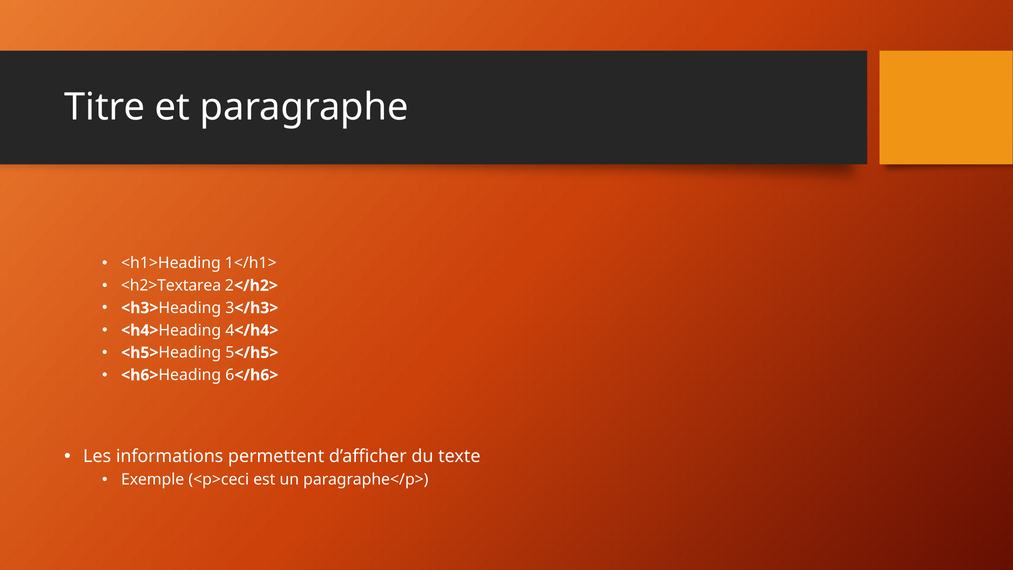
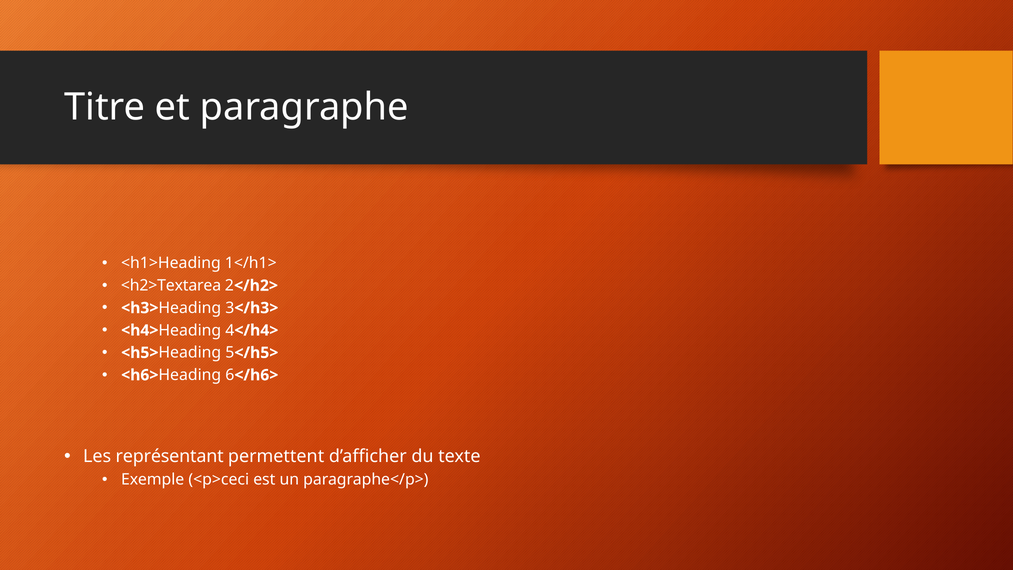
informations: informations -> représentant
